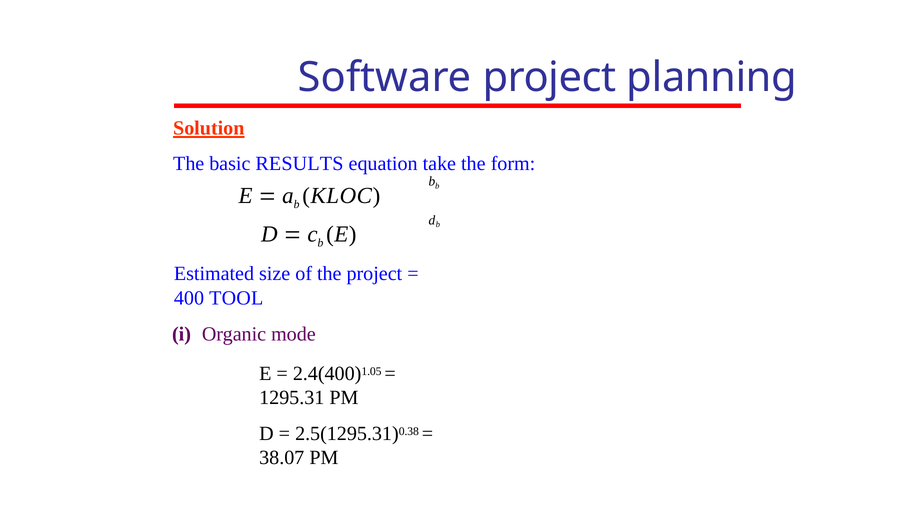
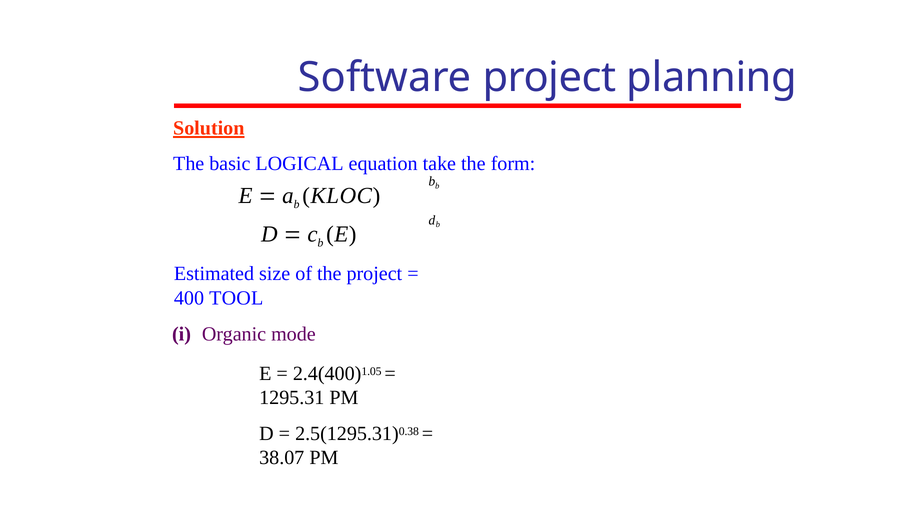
RESULTS: RESULTS -> LOGICAL
